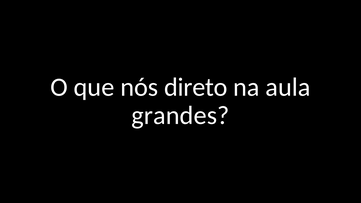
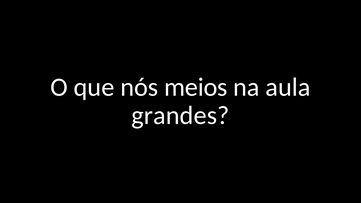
direto: direto -> meios
